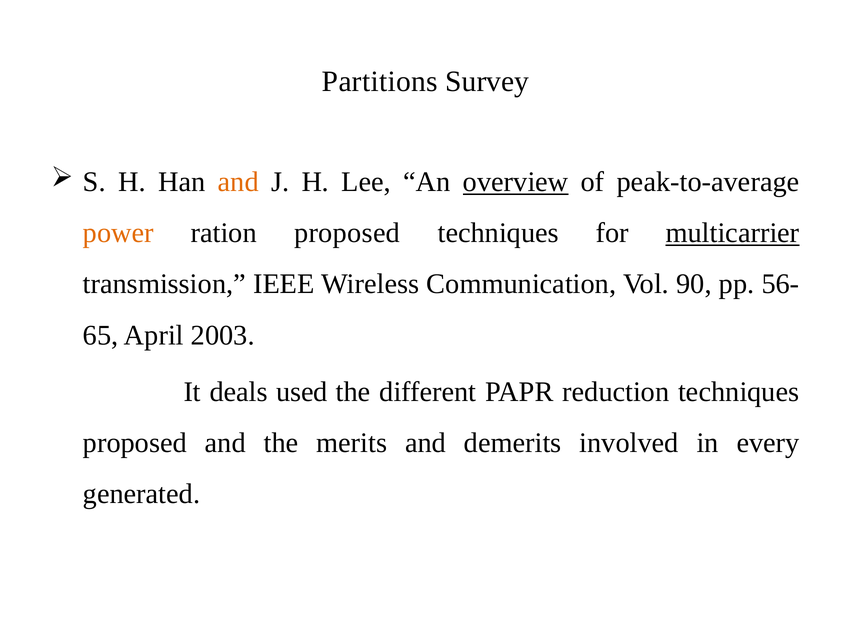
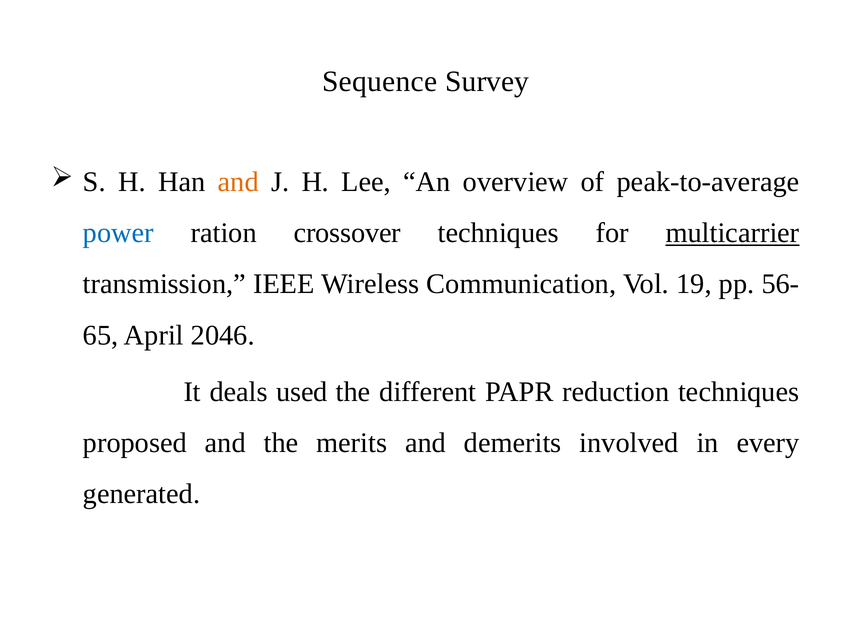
Partitions: Partitions -> Sequence
overview underline: present -> none
power colour: orange -> blue
ration proposed: proposed -> crossover
90: 90 -> 19
2003: 2003 -> 2046
